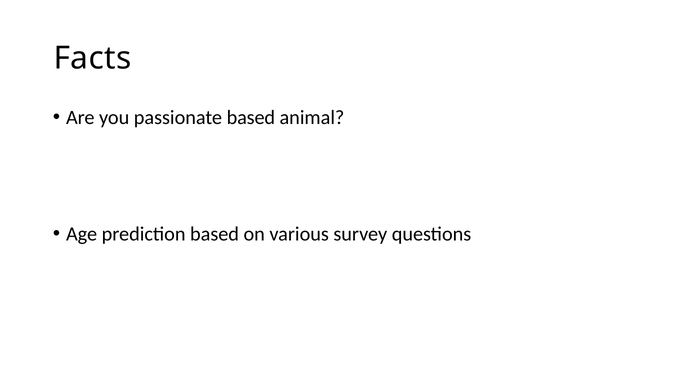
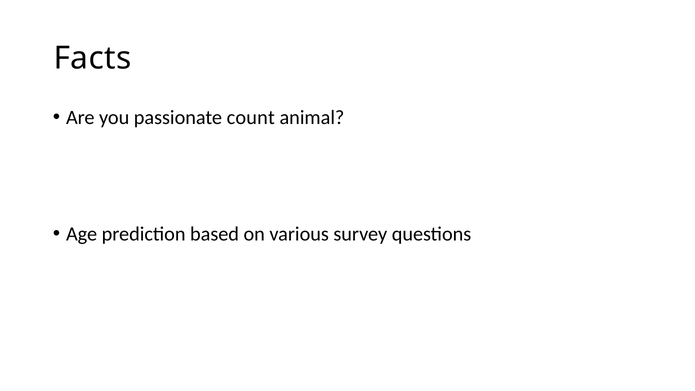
passionate based: based -> count
